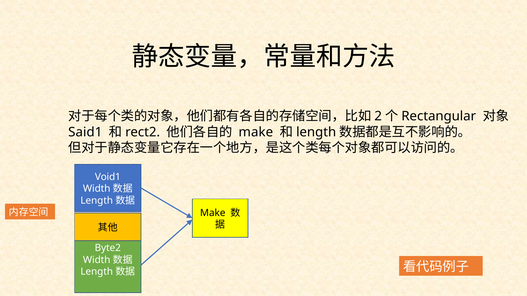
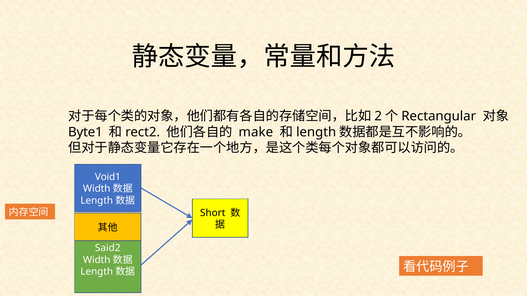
Said1: Said1 -> Byte1
Make at (213, 213): Make -> Short
Byte2: Byte2 -> Said2
